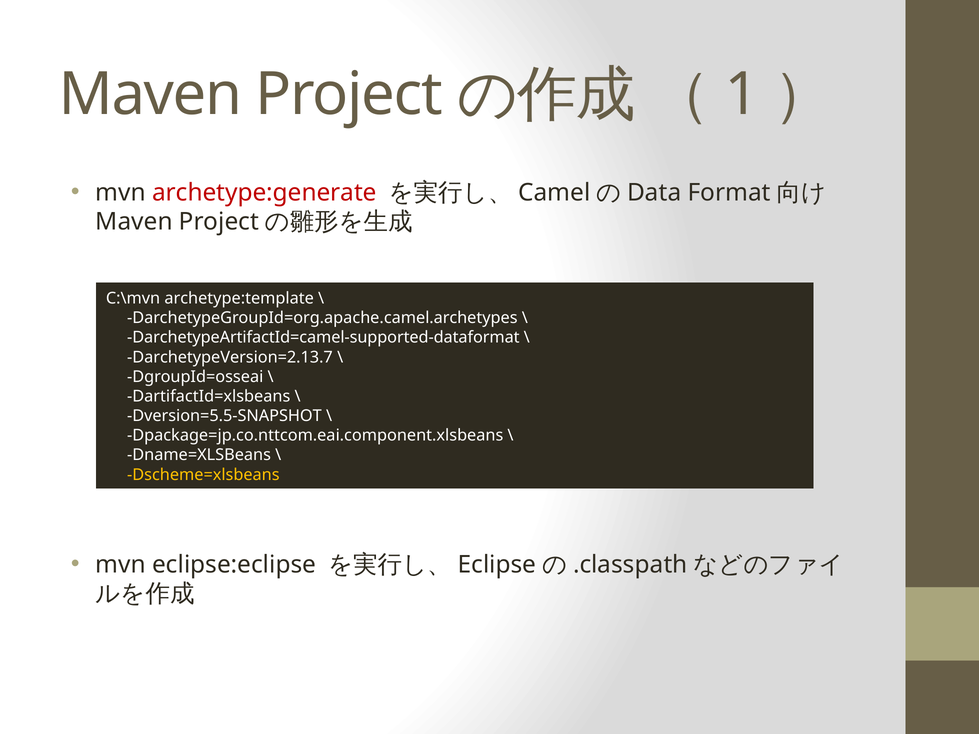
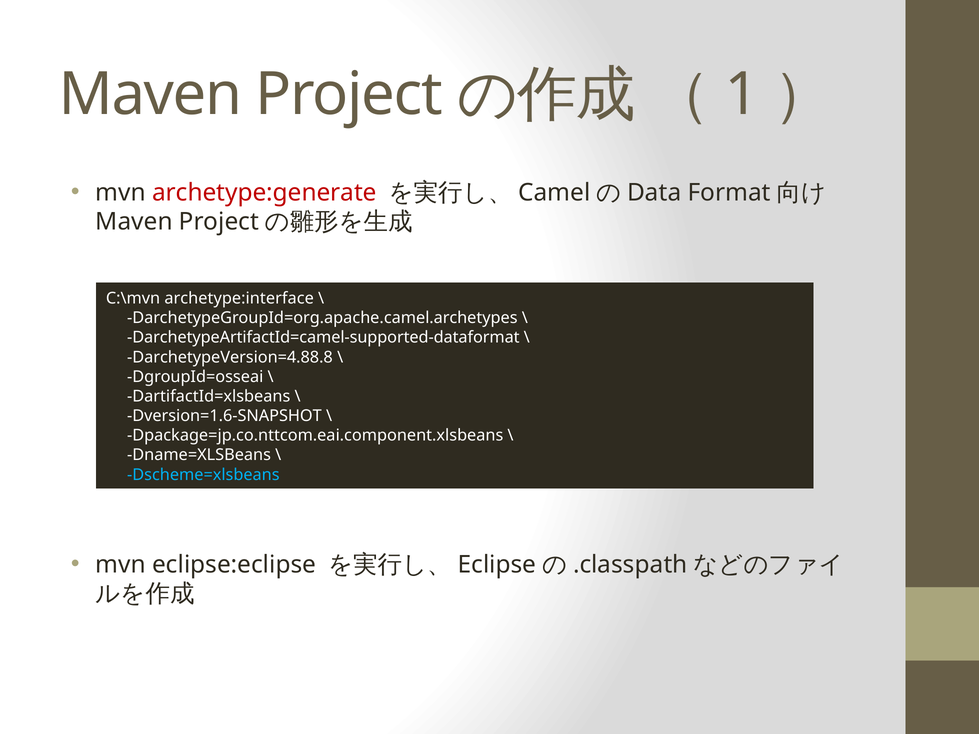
archetype:template: archetype:template -> archetype:interface
DarchetypeVersion=2.13.7: DarchetypeVersion=2.13.7 -> DarchetypeVersion=4.88.8
Dversion=5.5-SNAPSHOT: Dversion=5.5-SNAPSHOT -> Dversion=1.6-SNAPSHOT
Dscheme=xlsbeans colour: yellow -> light blue
